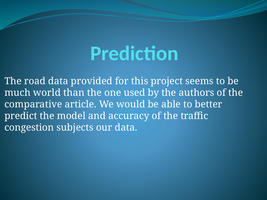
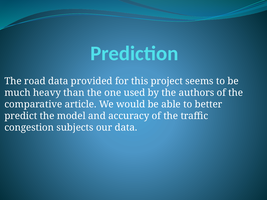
world: world -> heavy
